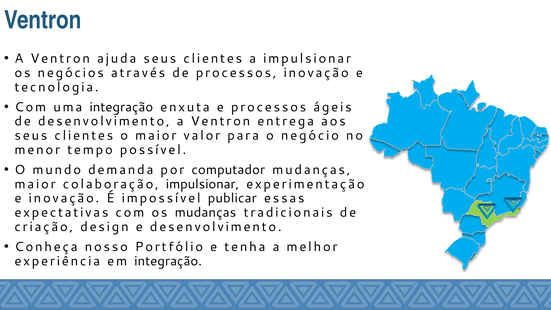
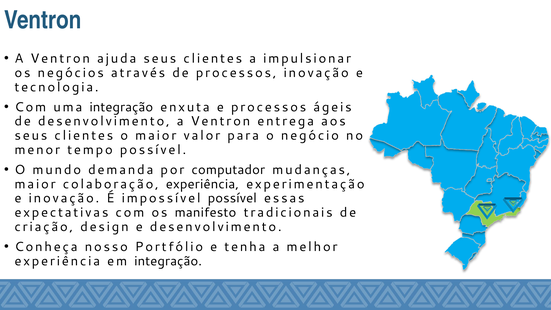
colaboração impulsionar: impulsionar -> experiência
impossível publicar: publicar -> possível
os mudanças: mudanças -> manifesto
